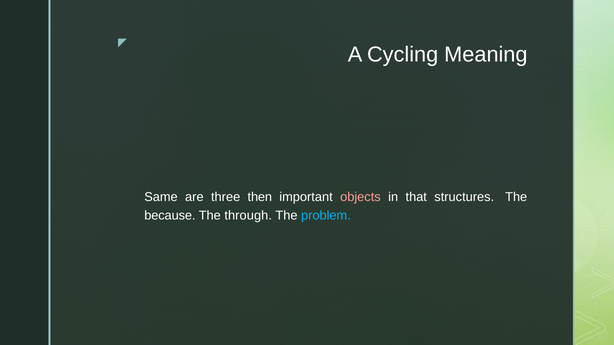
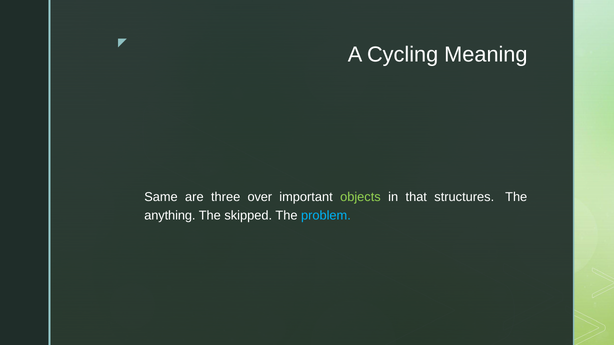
then: then -> over
objects colour: pink -> light green
because: because -> anything
through: through -> skipped
